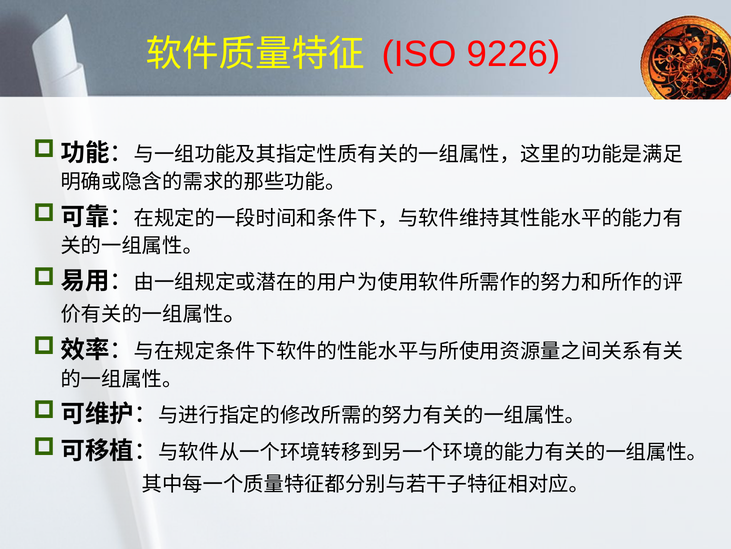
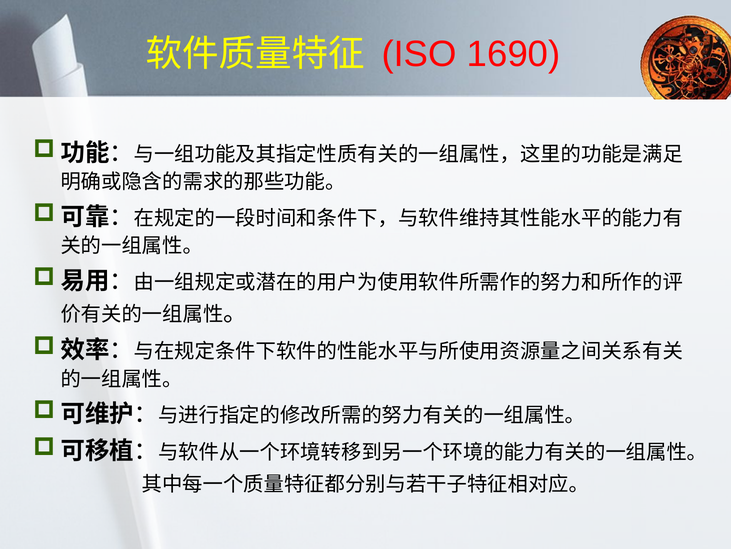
9226: 9226 -> 1690
